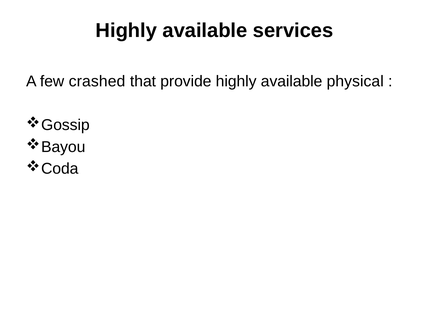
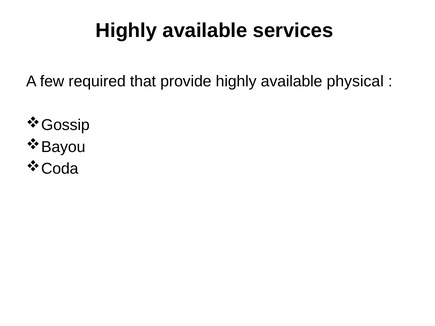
crashed: crashed -> required
